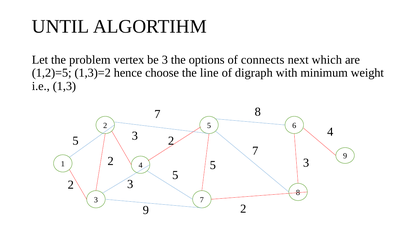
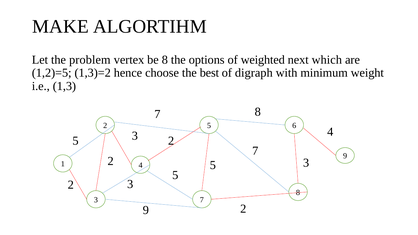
UNTIL: UNTIL -> MAKE
be 3: 3 -> 8
connects: connects -> weighted
line: line -> best
